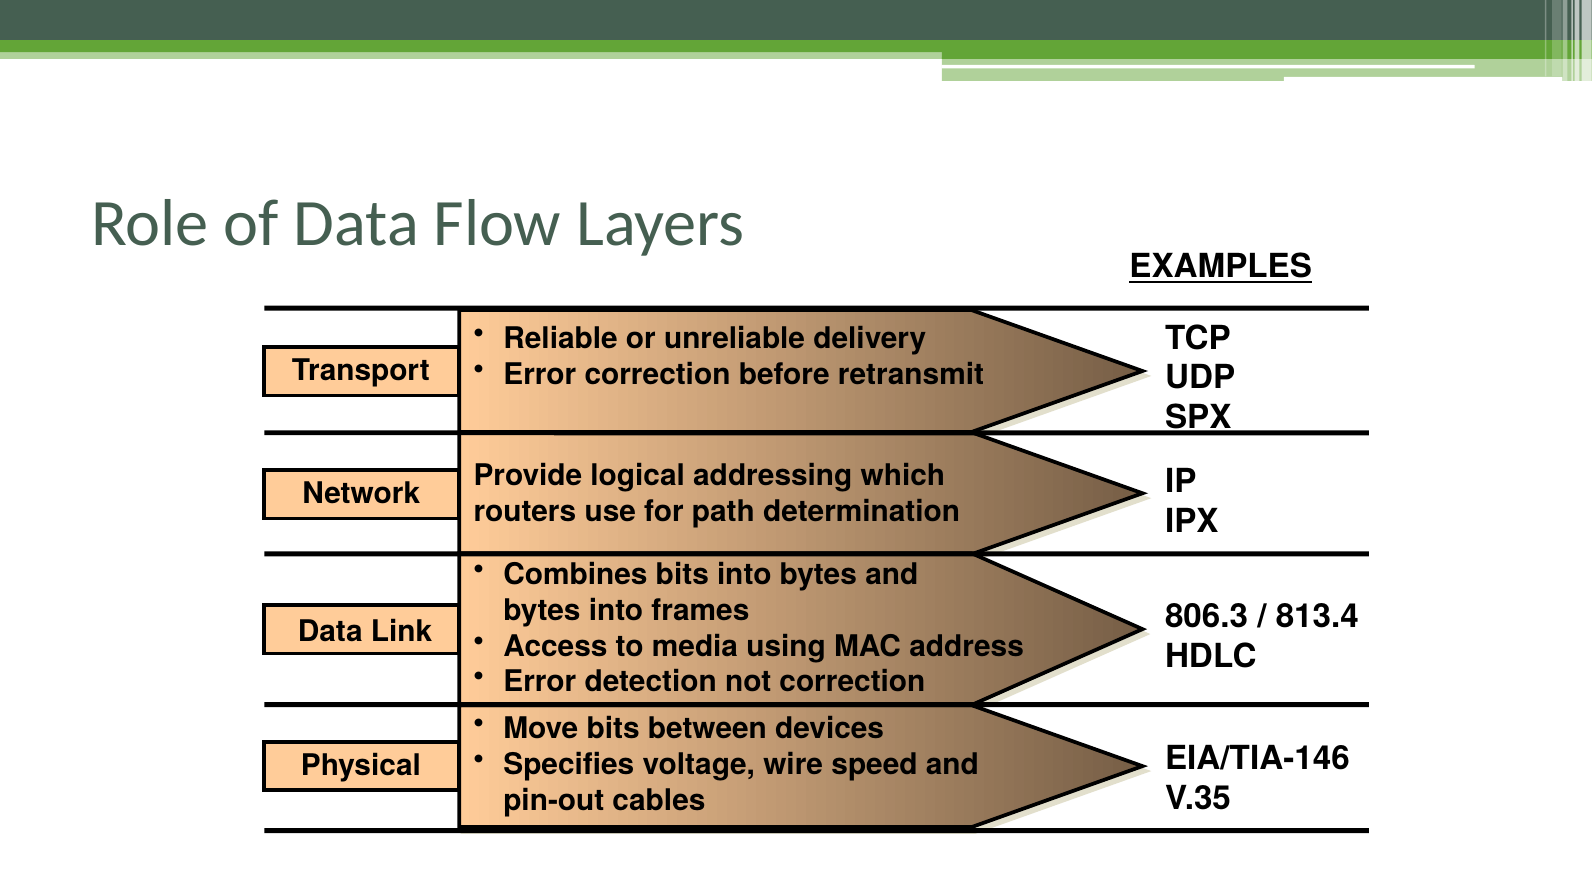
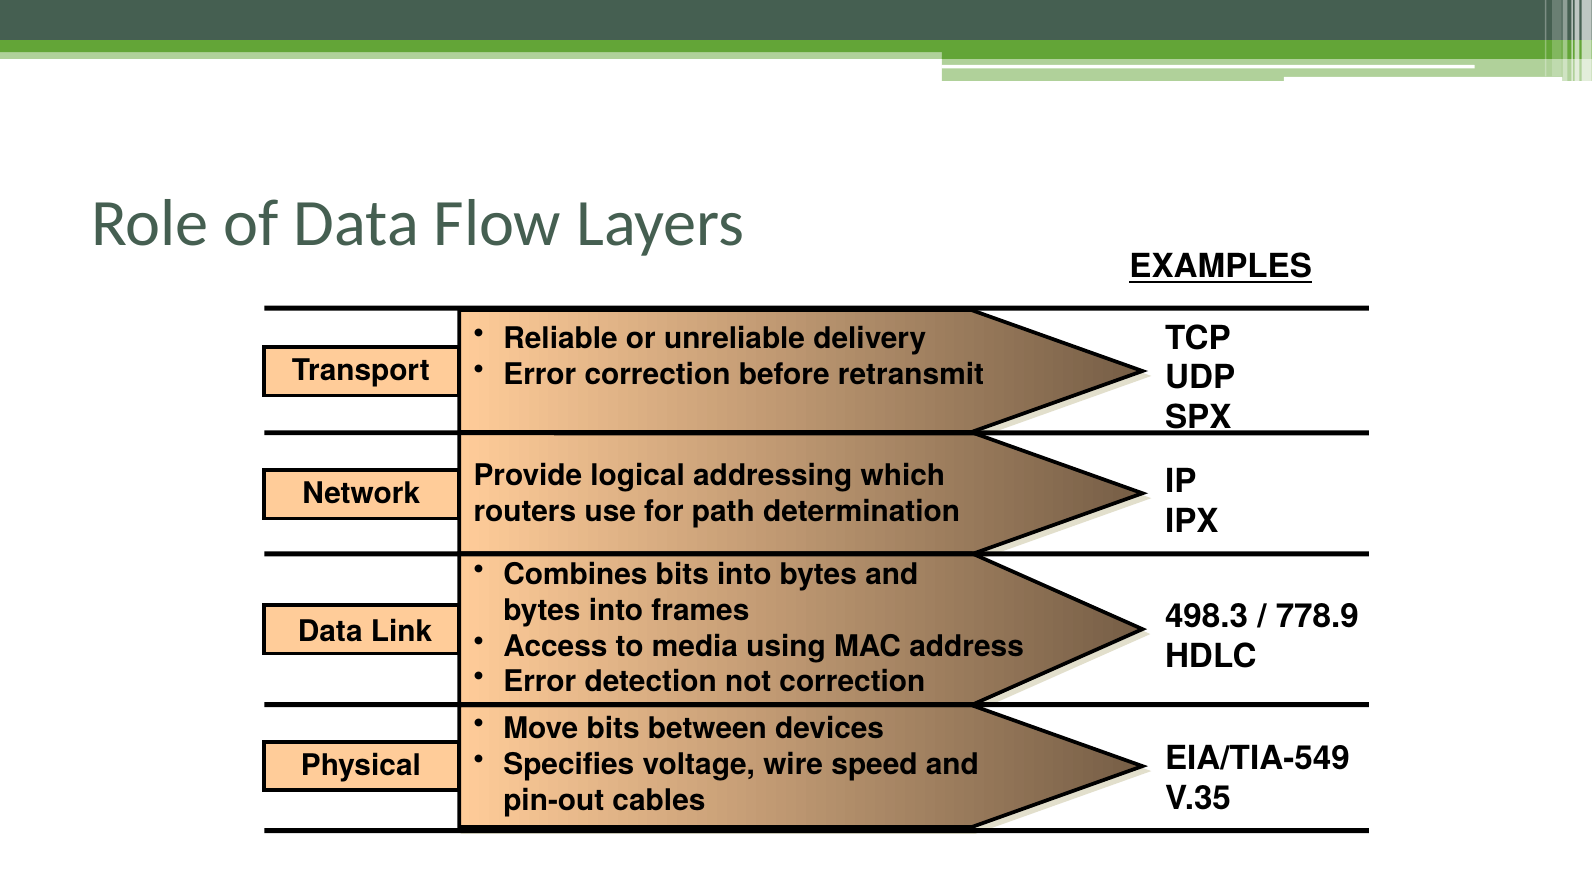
806.3: 806.3 -> 498.3
813.4: 813.4 -> 778.9
EIA/TIA-146: EIA/TIA-146 -> EIA/TIA-549
